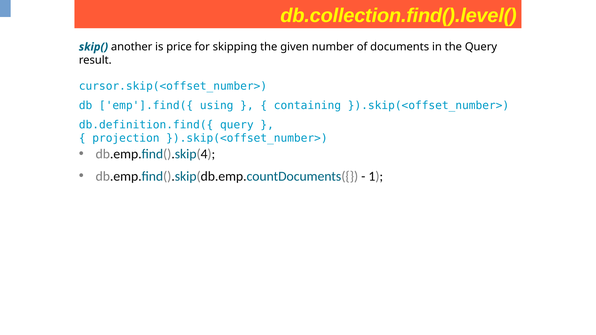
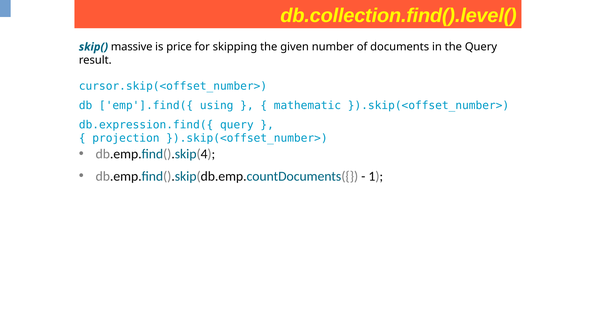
another: another -> massive
containing: containing -> mathematic
db.definition.find({: db.definition.find({ -> db.expression.find({
